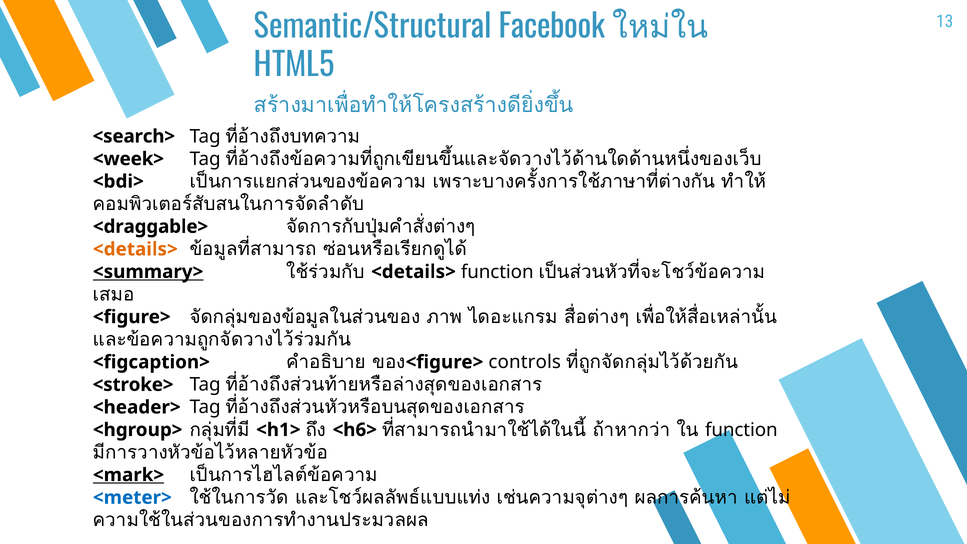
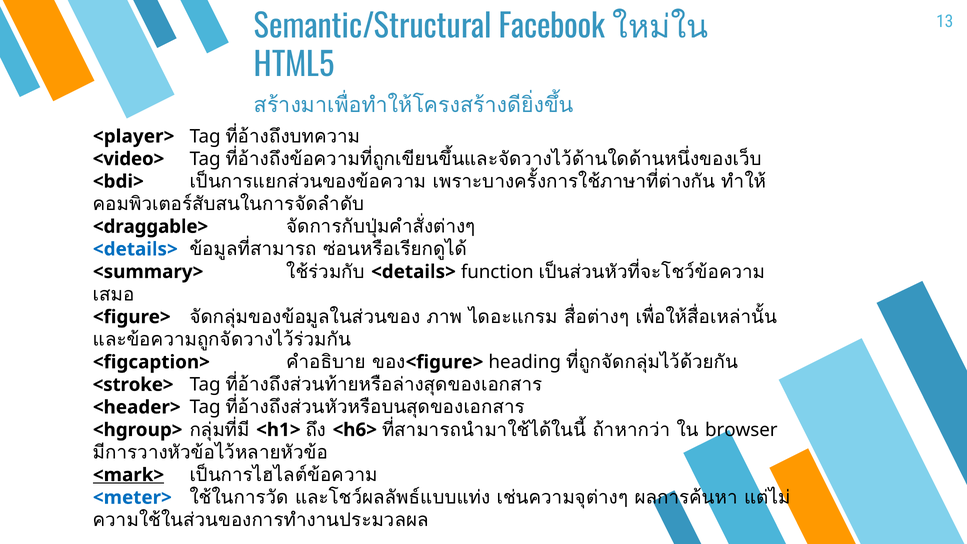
<search>: <search> -> <player>
<week>: <week> -> <video>
<details> at (135, 249) colour: orange -> blue
<summary> underline: present -> none
controls: controls -> heading
function at (741, 430): function -> browser
